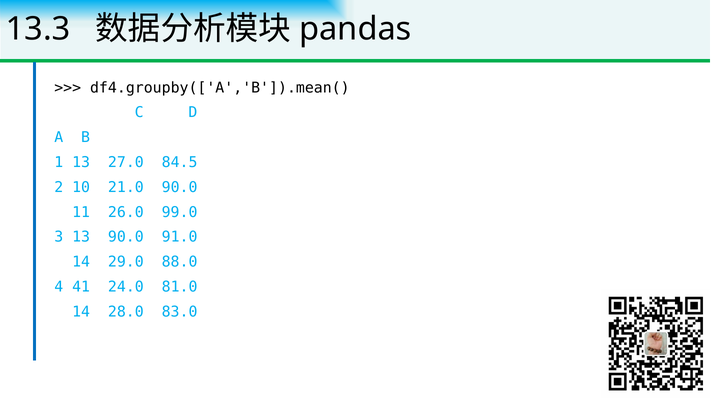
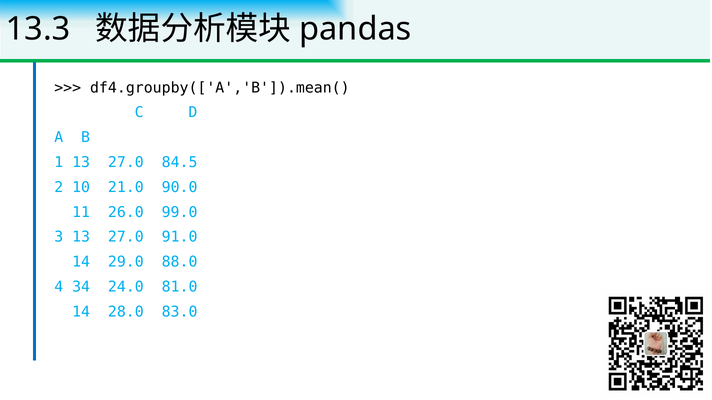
3 13 90.0: 90.0 -> 27.0
41: 41 -> 34
